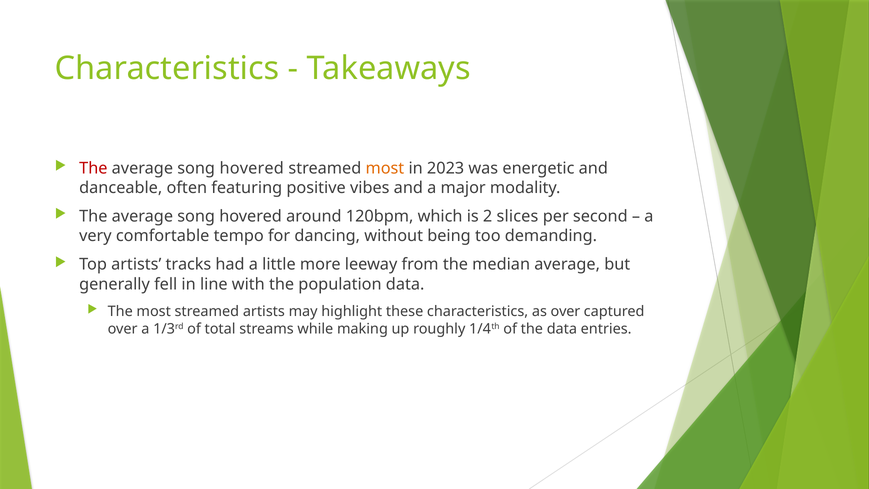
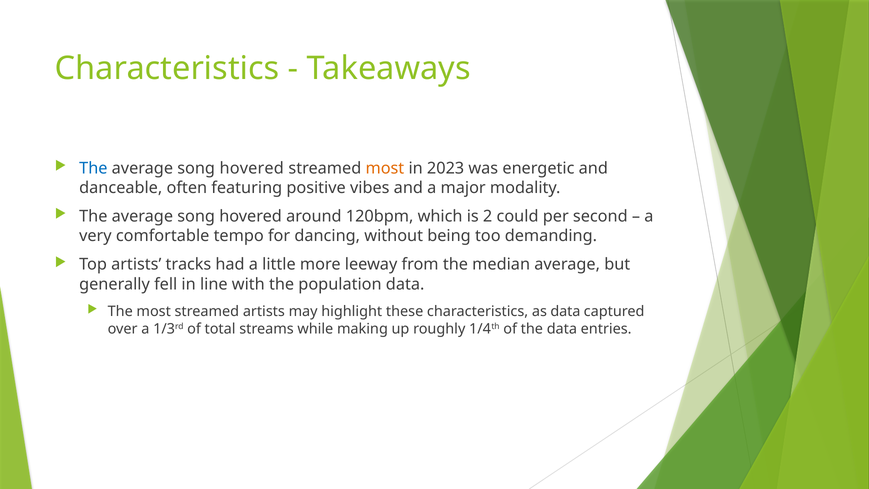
The at (93, 168) colour: red -> blue
slices: slices -> could
as over: over -> data
